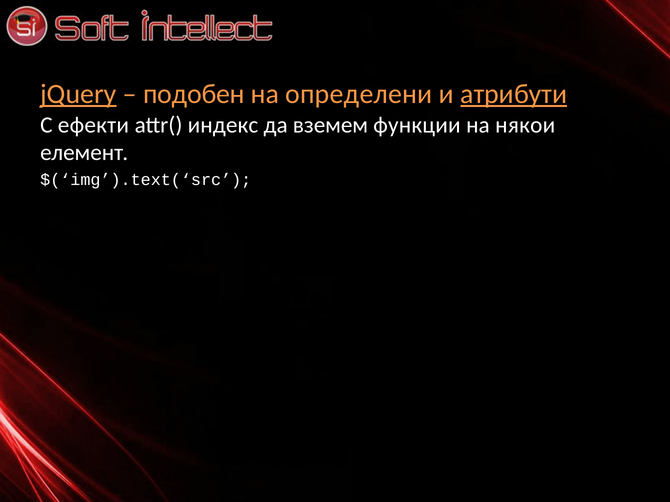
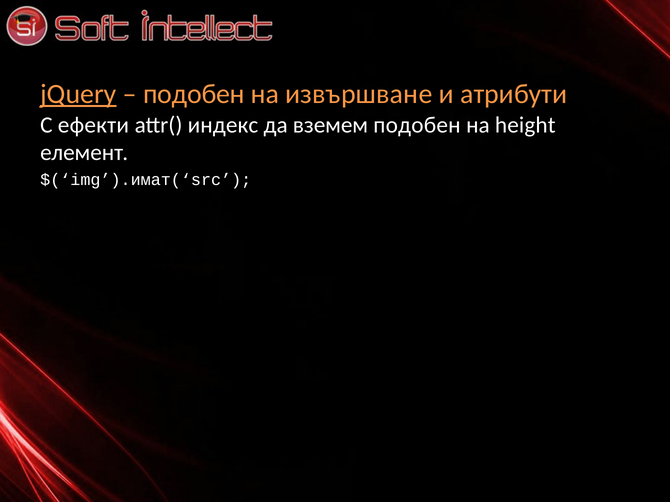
определени: определени -> извършване
атрибути underline: present -> none
вземем функции: функции -> подобен
някои: някои -> height
$(‘img’).text(‘src: $(‘img’).text(‘src -> $(‘img’).имат(‘src
